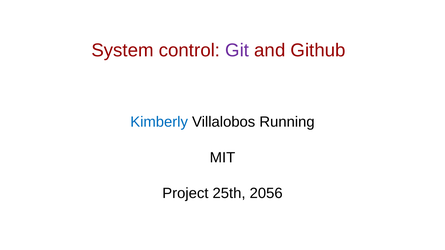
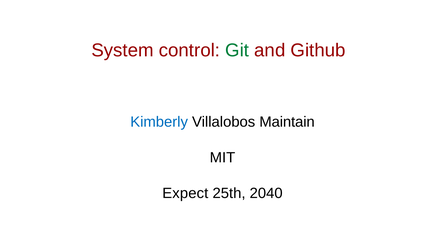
Git colour: purple -> green
Running: Running -> Maintain
Project: Project -> Expect
2056: 2056 -> 2040
